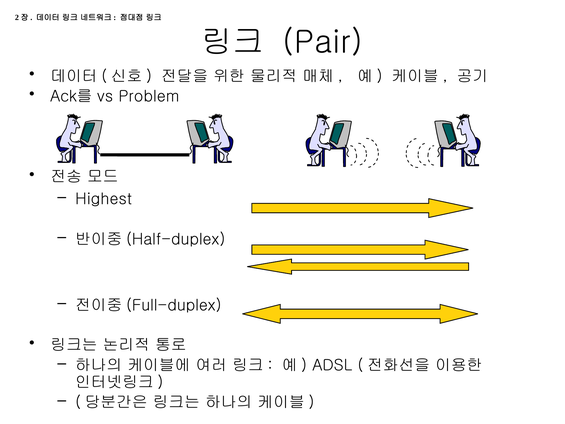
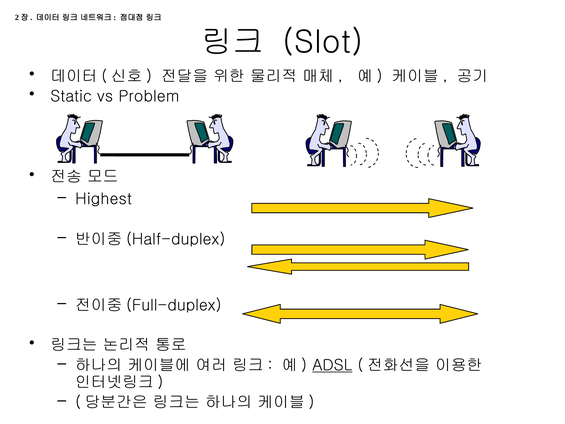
Pair: Pair -> Slot
Ack를: Ack를 -> Static
ADSL underline: none -> present
